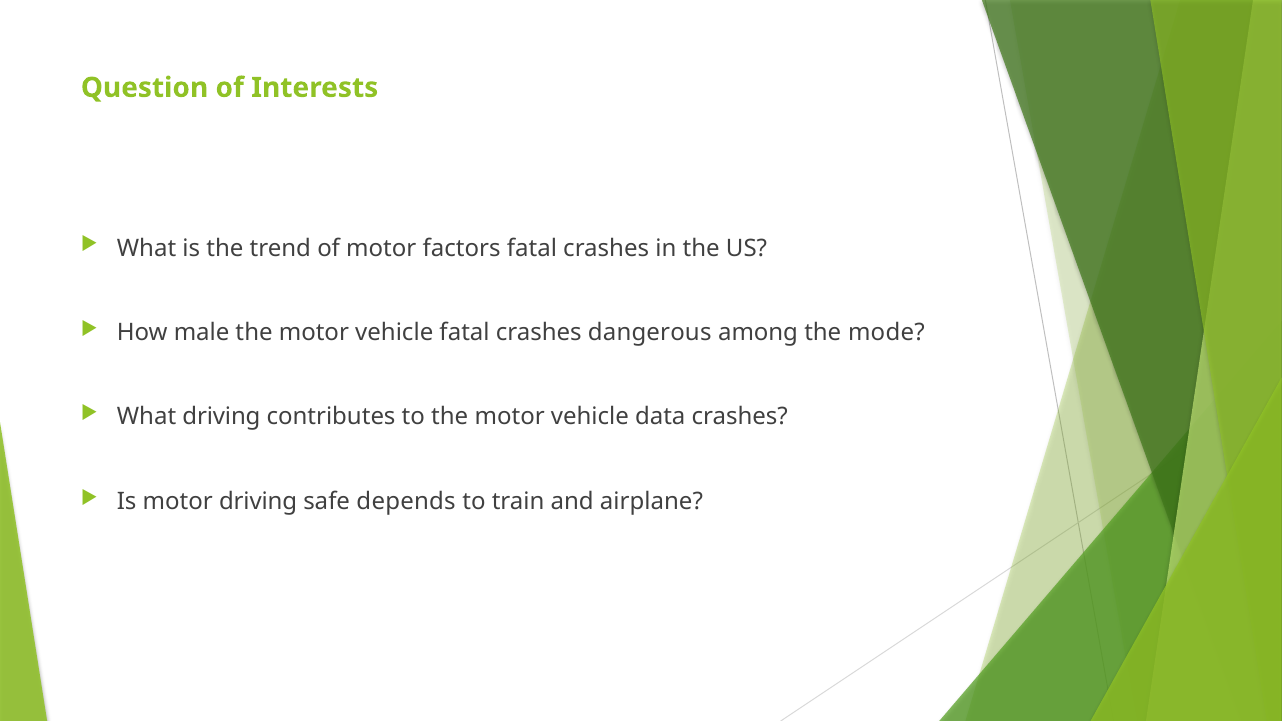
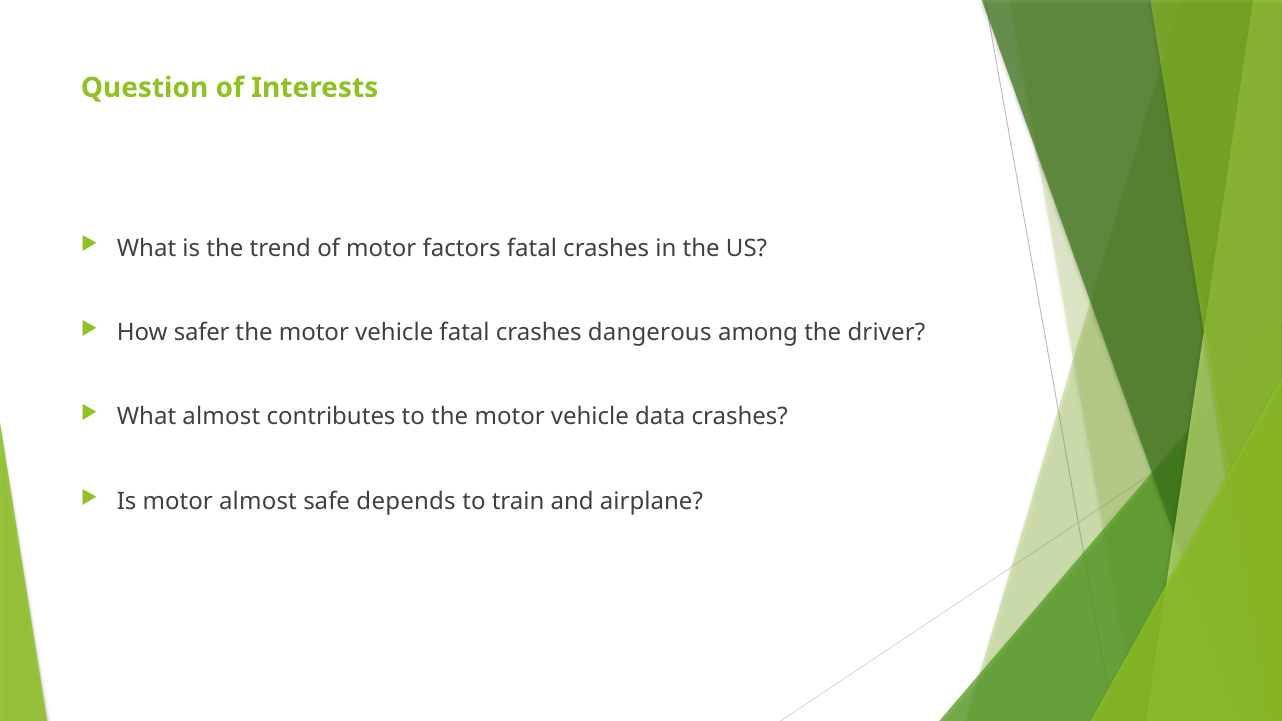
male: male -> safer
mode: mode -> driver
What driving: driving -> almost
motor driving: driving -> almost
